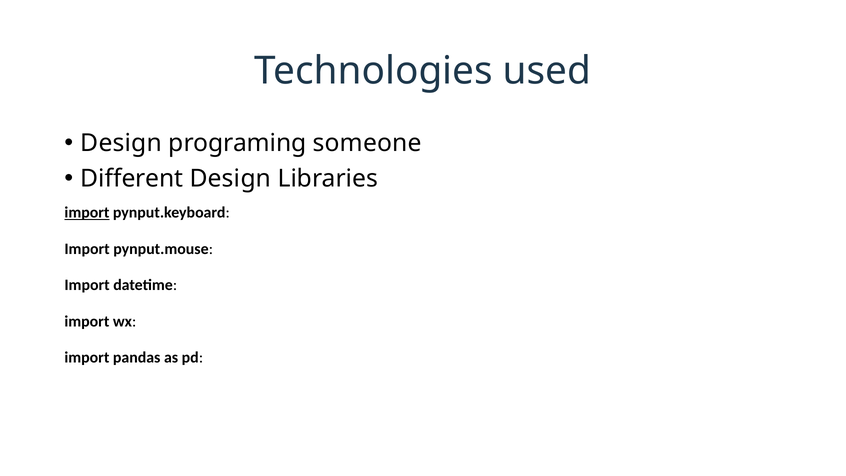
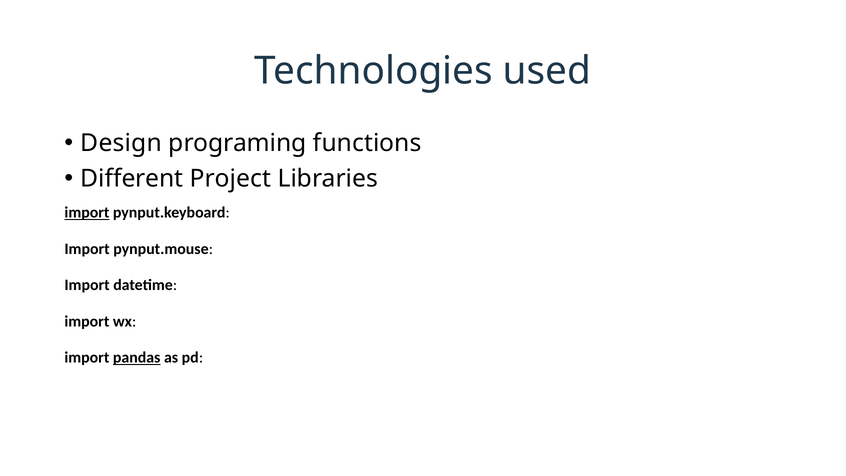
someone: someone -> functions
Different Design: Design -> Project
pandas underline: none -> present
